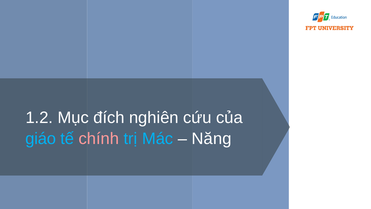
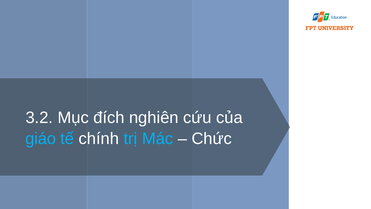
1.2: 1.2 -> 3.2
chính colour: pink -> white
Năng: Năng -> Chức
